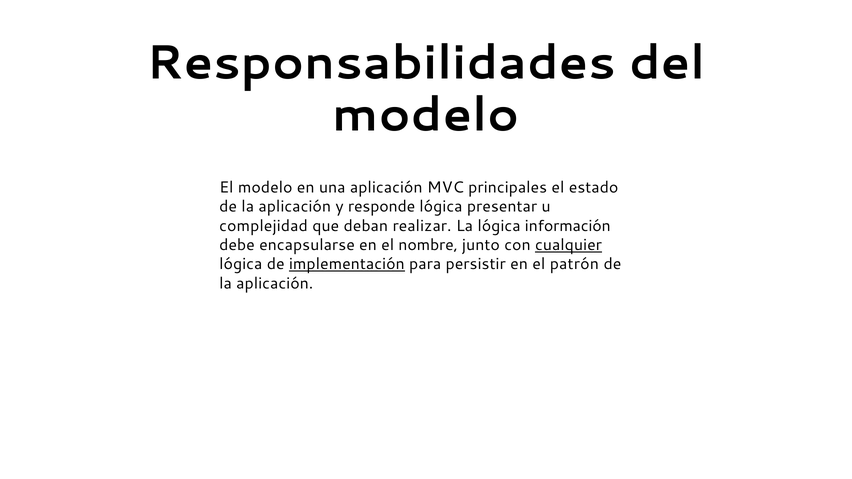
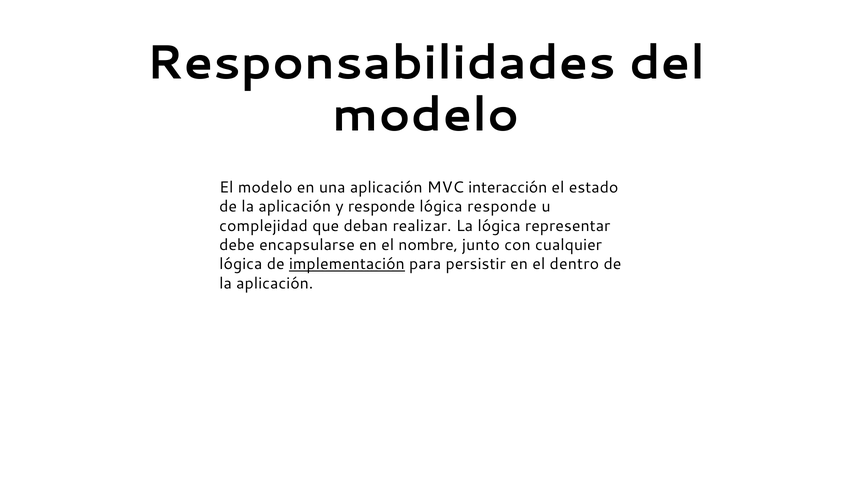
principales: principales -> interacción
lógica presentar: presentar -> responde
información: información -> representar
cualquier underline: present -> none
patrón: patrón -> dentro
